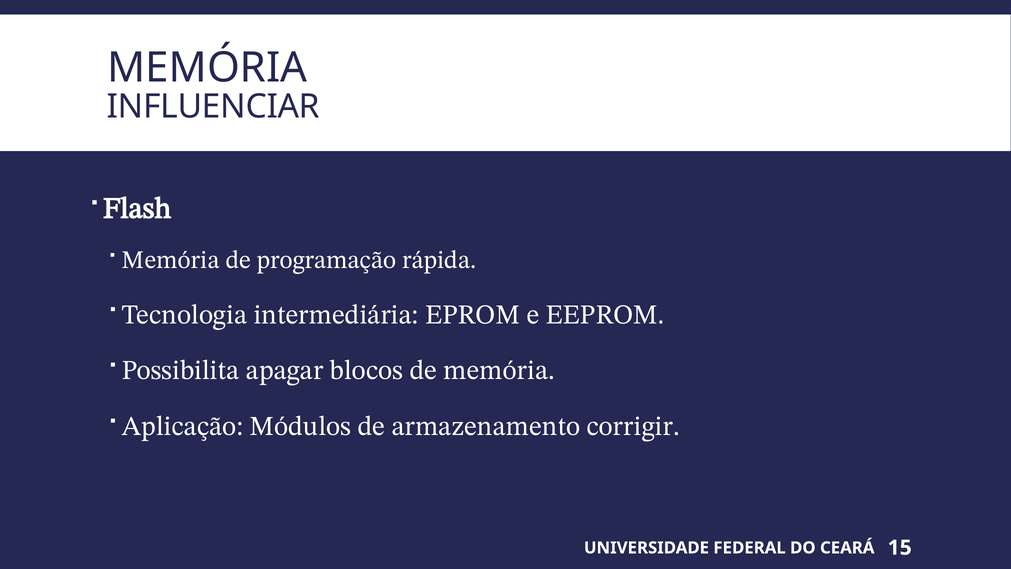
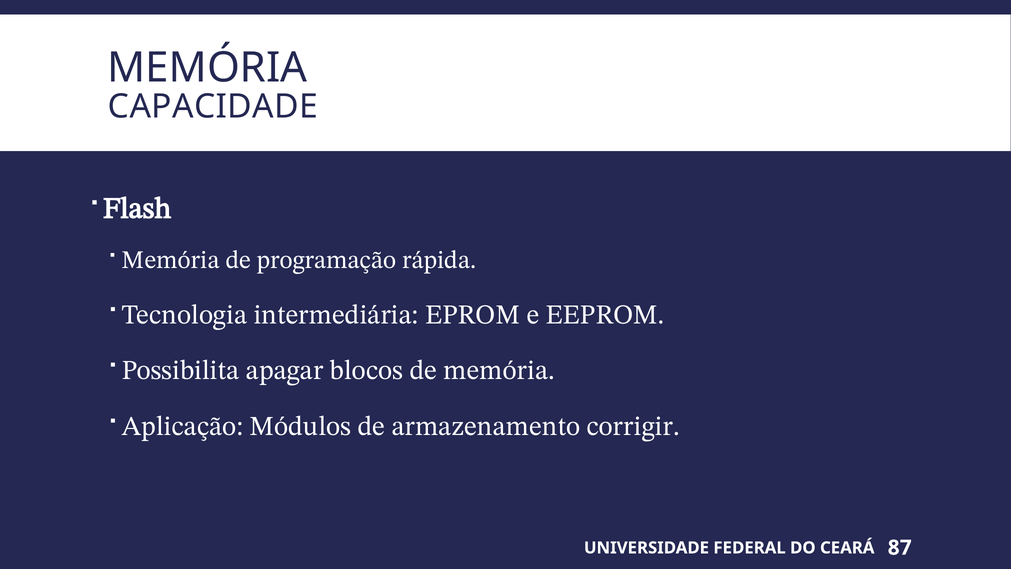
INFLUENCIAR: INFLUENCIAR -> CAPACIDADE
15: 15 -> 87
